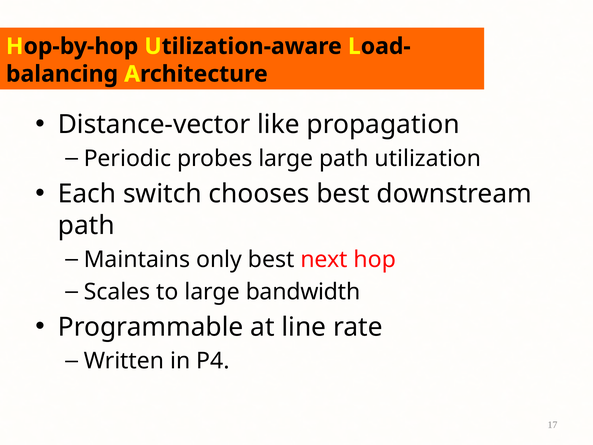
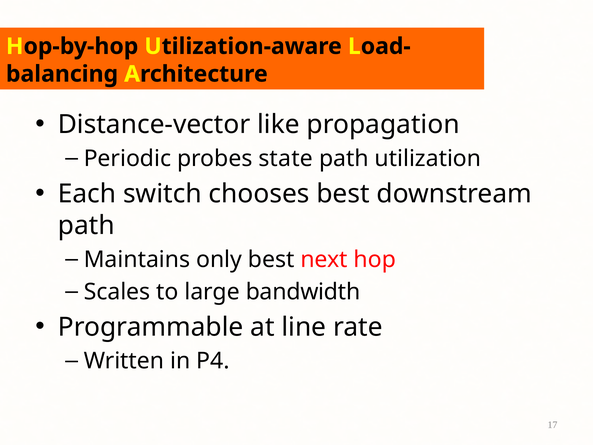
probes large: large -> state
